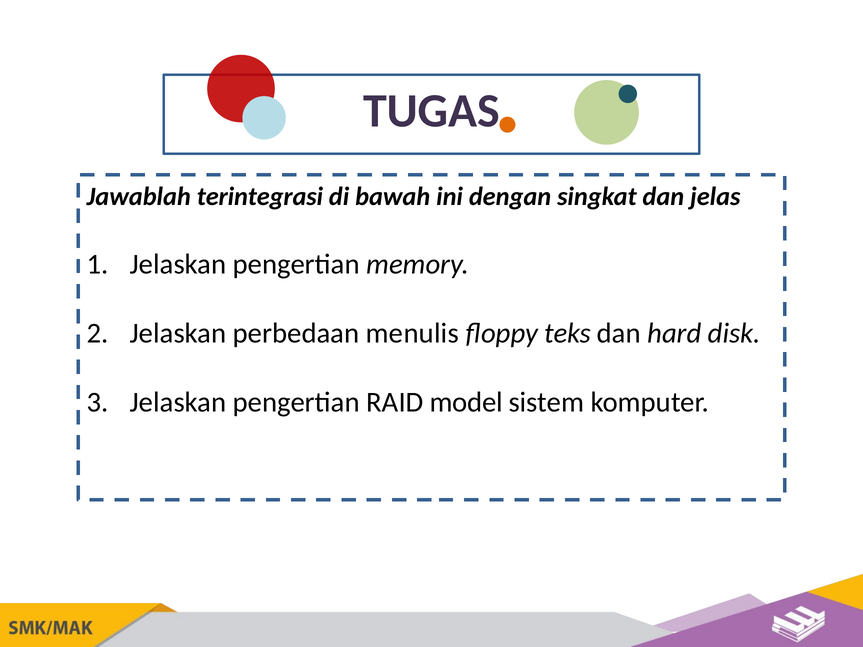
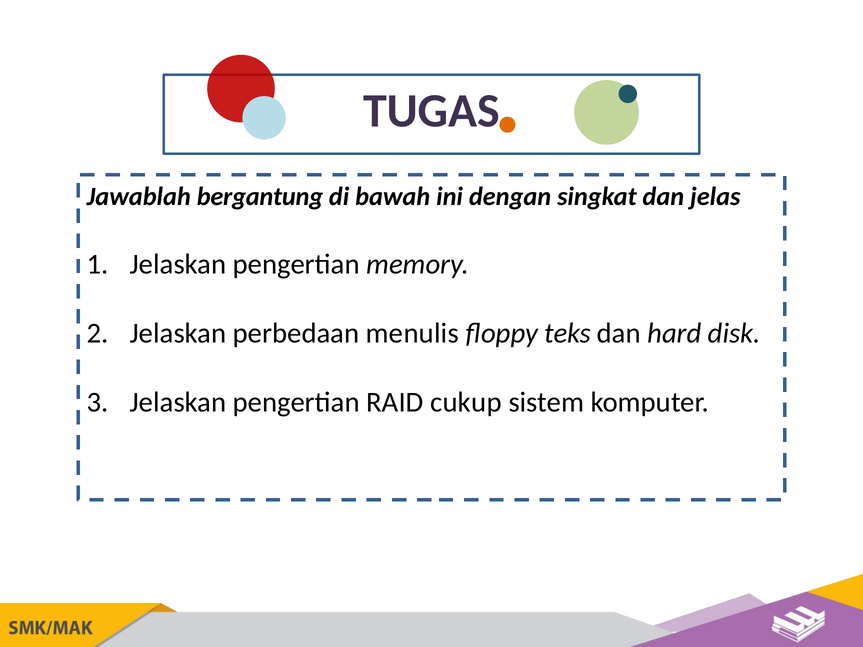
terintegrasi: terintegrasi -> bergantung
model: model -> cukup
